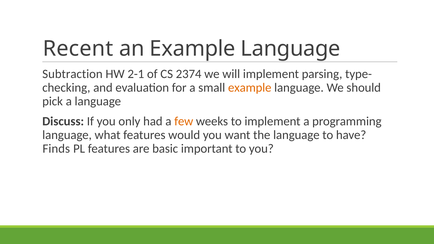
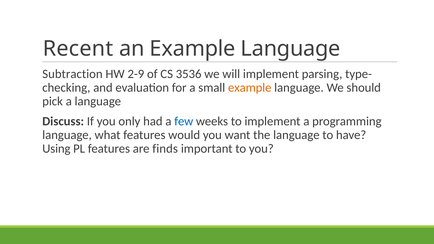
2-1: 2-1 -> 2-9
2374: 2374 -> 3536
few colour: orange -> blue
Finds: Finds -> Using
basic: basic -> finds
